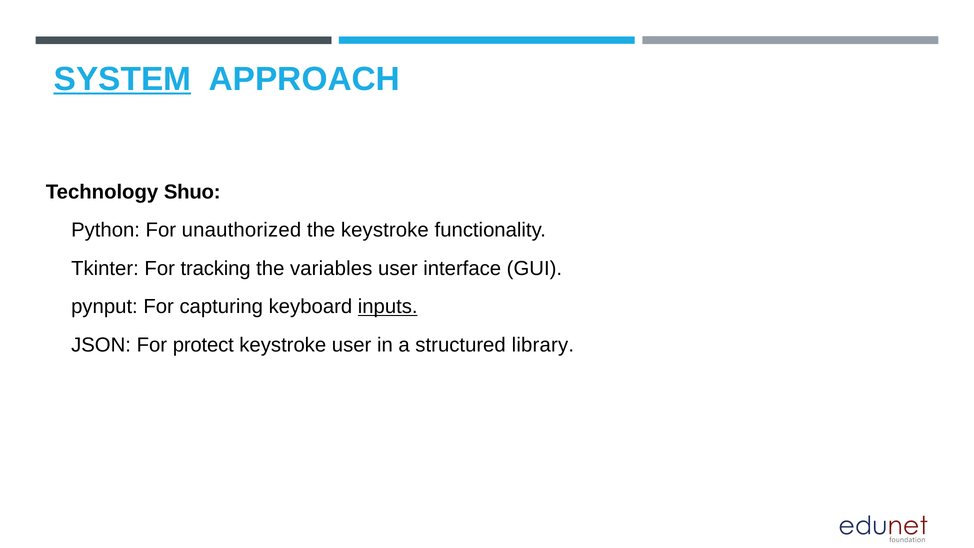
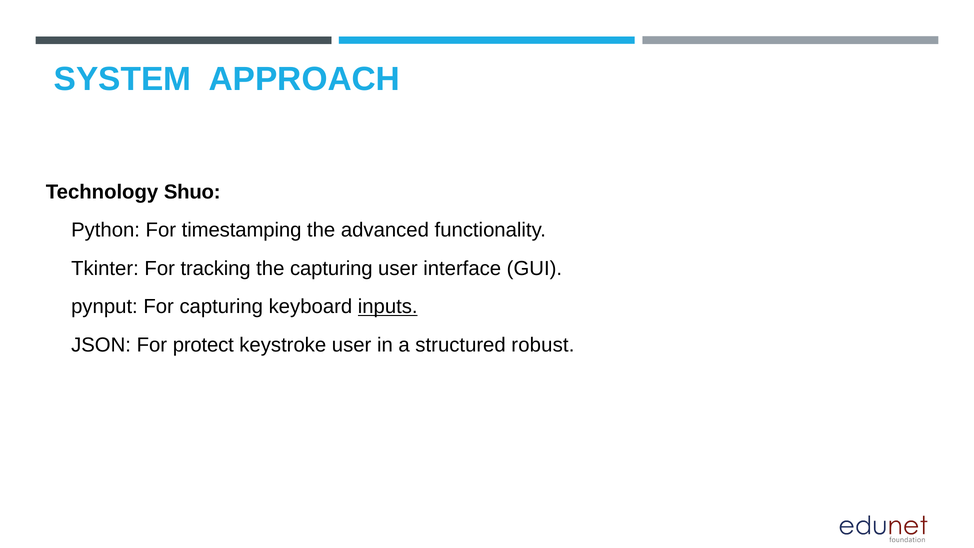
SYSTEM underline: present -> none
unauthorized: unauthorized -> timestamping
the keystroke: keystroke -> advanced
the variables: variables -> capturing
library: library -> robust
